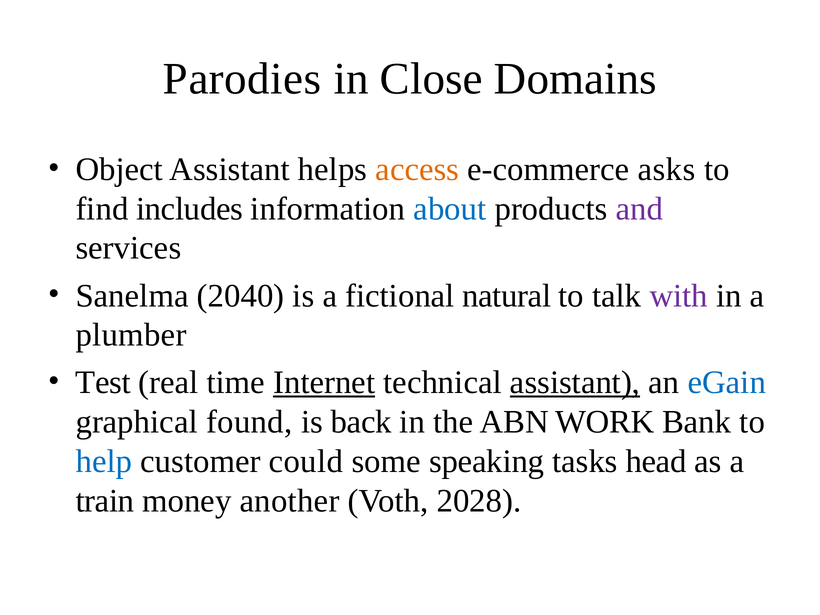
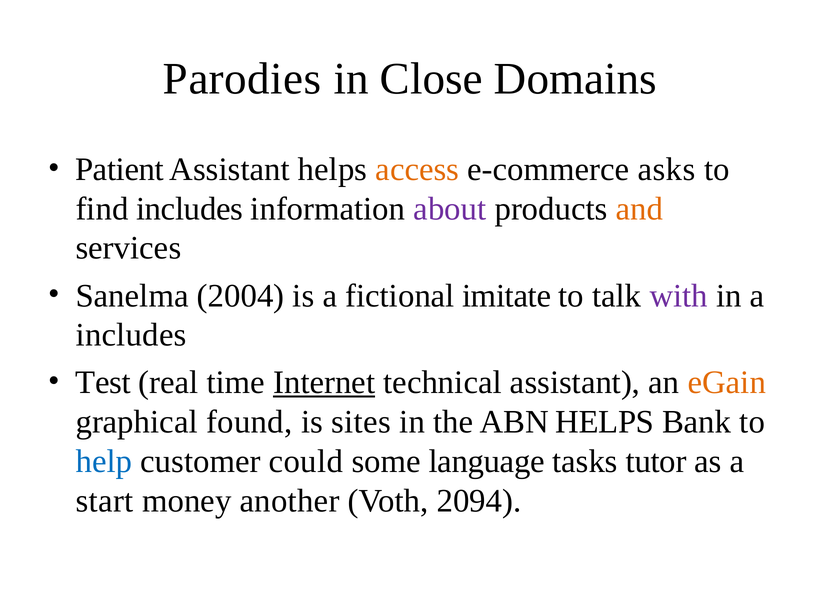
Object: Object -> Patient
about colour: blue -> purple
and colour: purple -> orange
2040: 2040 -> 2004
natural: natural -> imitate
plumber at (131, 335): plumber -> includes
assistant at (575, 383) underline: present -> none
eGain colour: blue -> orange
back: back -> sites
ABN WORK: WORK -> HELPS
speaking: speaking -> language
head: head -> tutor
train: train -> start
2028: 2028 -> 2094
